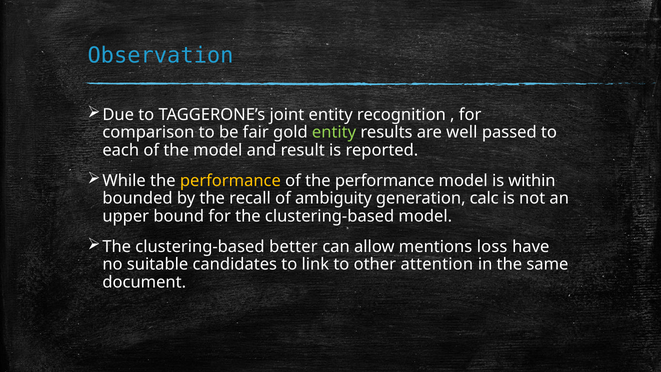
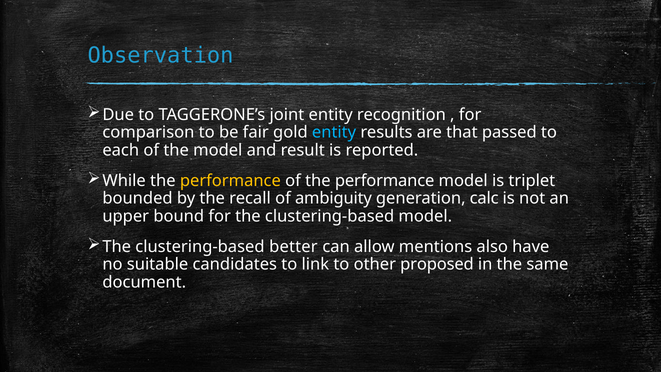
entity at (334, 132) colour: light green -> light blue
well: well -> that
within: within -> triplet
loss: loss -> also
attention: attention -> proposed
